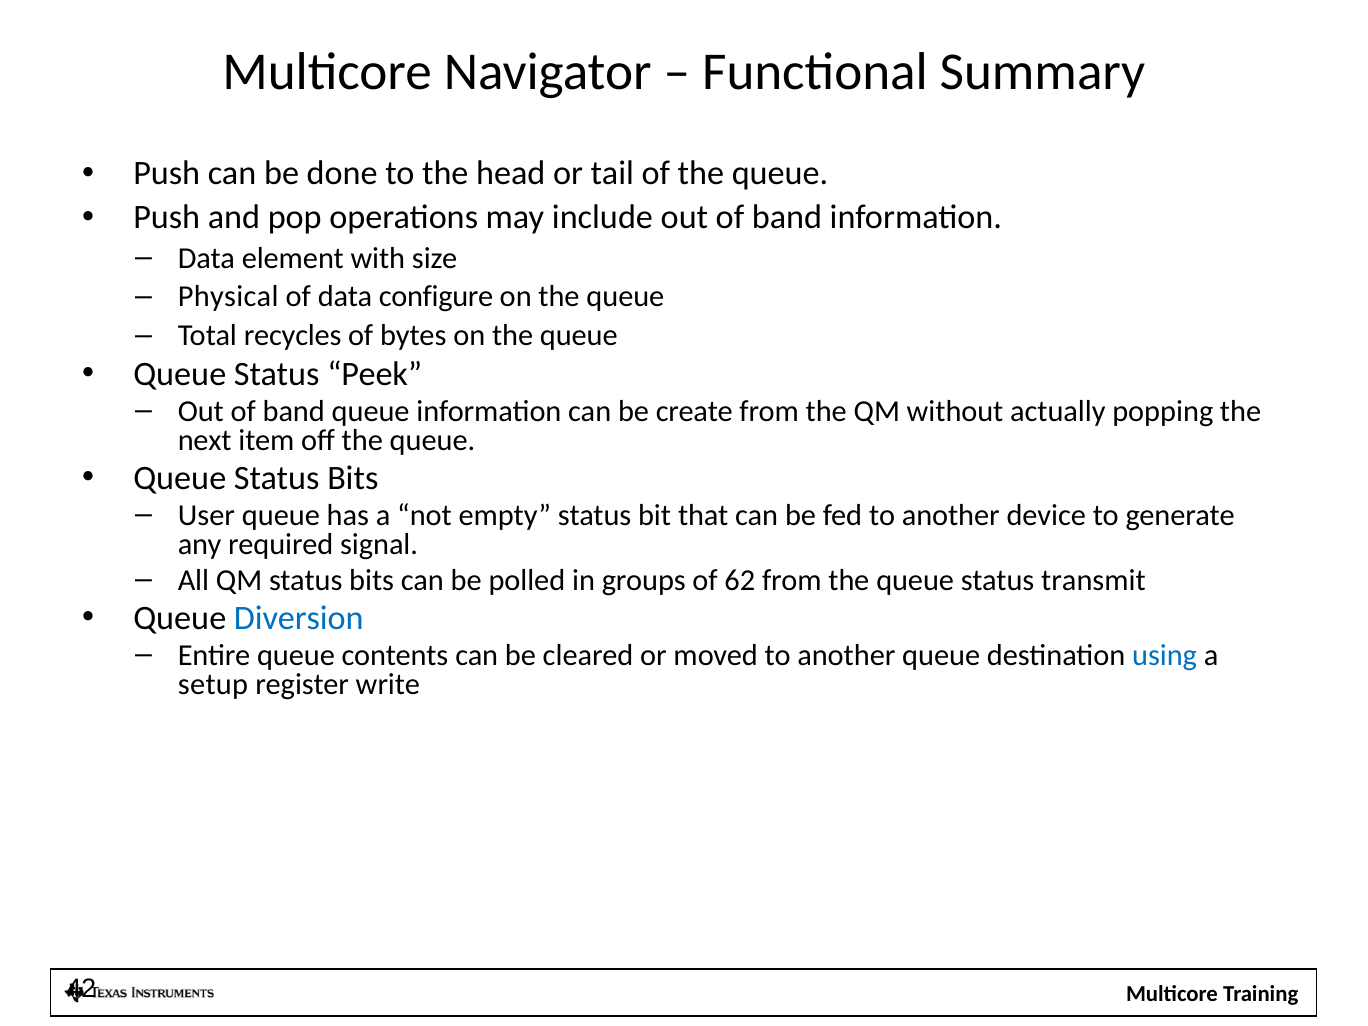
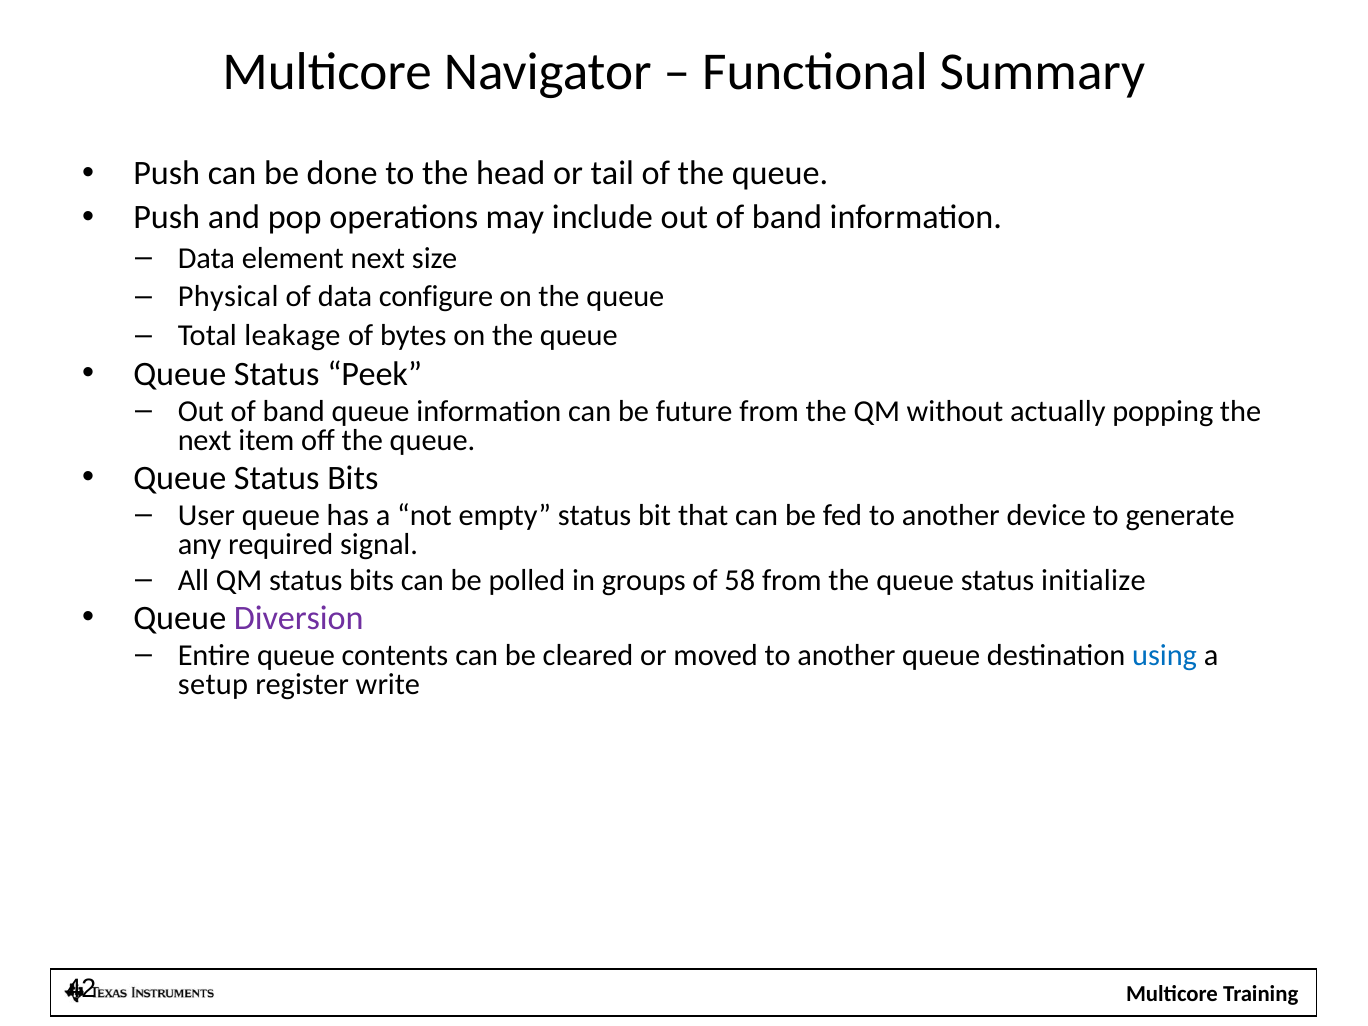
element with: with -> next
recycles: recycles -> leakage
create: create -> future
62: 62 -> 58
transmit: transmit -> initialize
Diversion colour: blue -> purple
